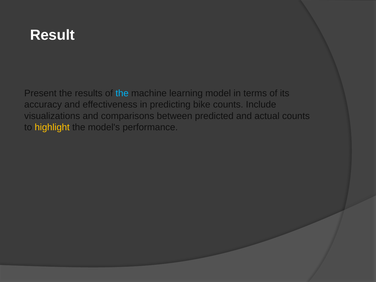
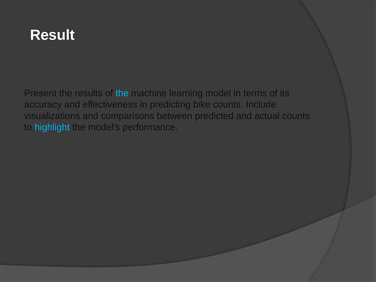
highlight colour: yellow -> light blue
